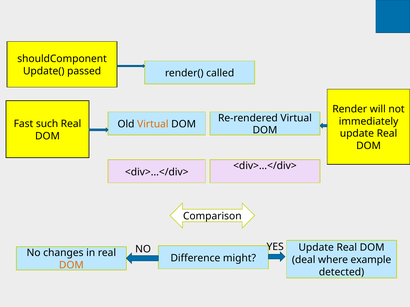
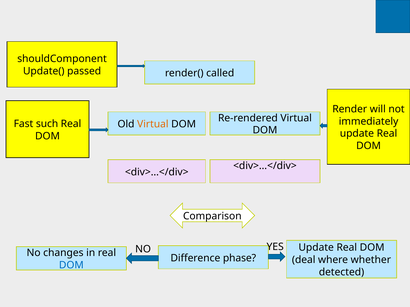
might: might -> phase
example: example -> whether
DOM at (71, 266) colour: orange -> blue
